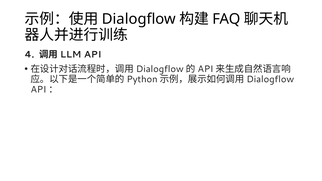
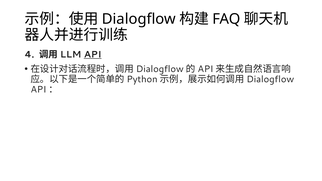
API underline: none -> present
